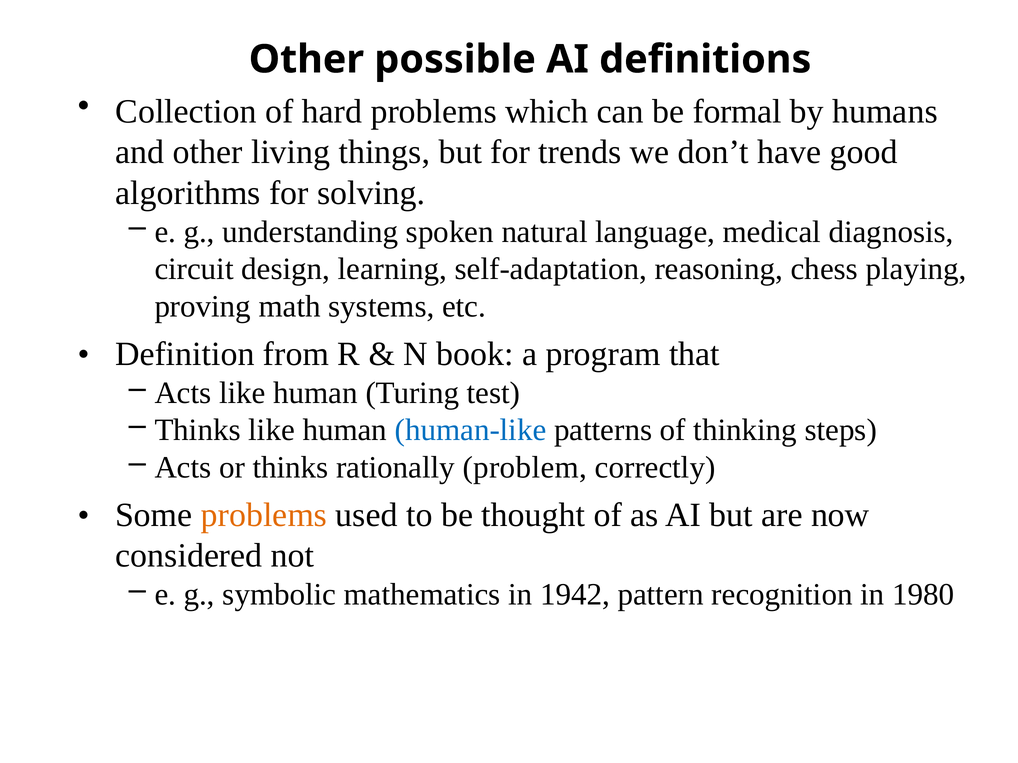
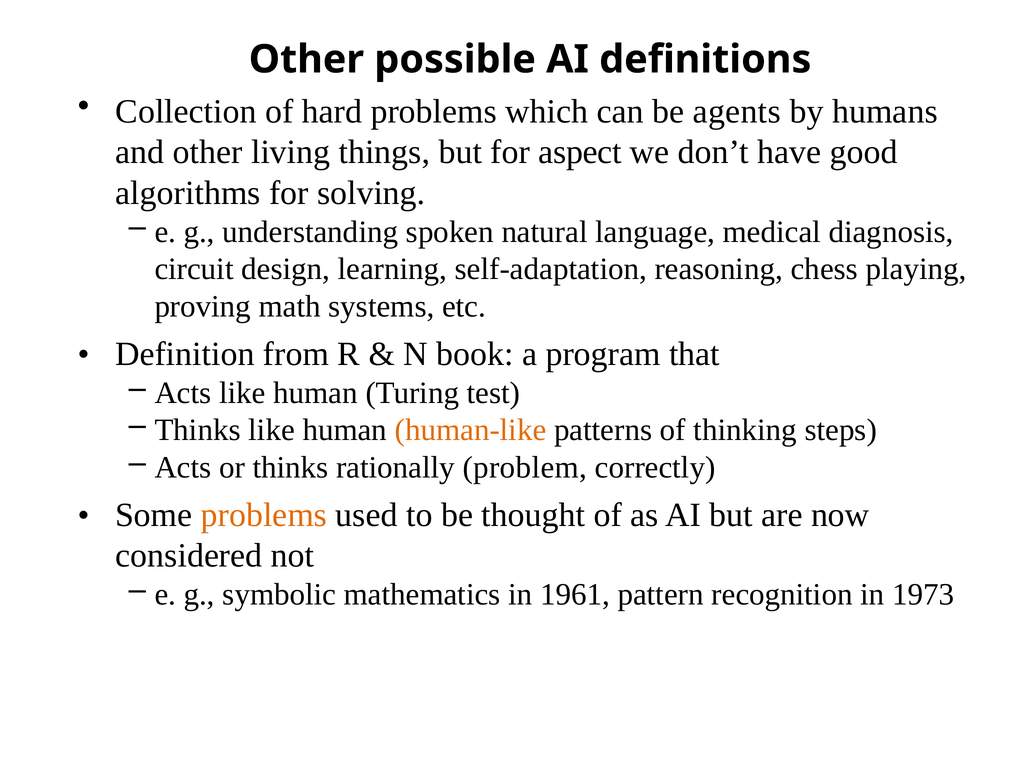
formal: formal -> agents
trends: trends -> aspect
human-like colour: blue -> orange
1942: 1942 -> 1961
1980: 1980 -> 1973
